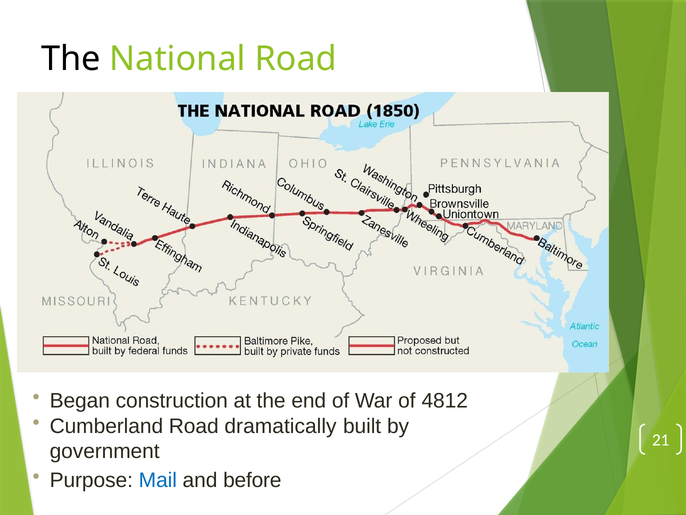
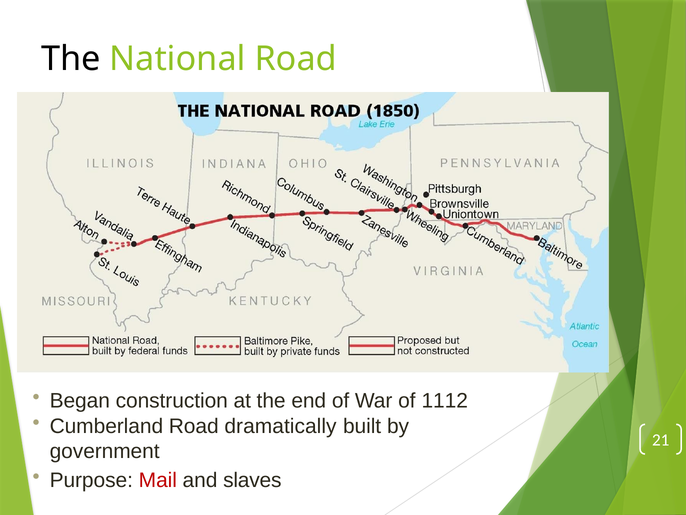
4812: 4812 -> 1112
Mail colour: blue -> red
before: before -> slaves
